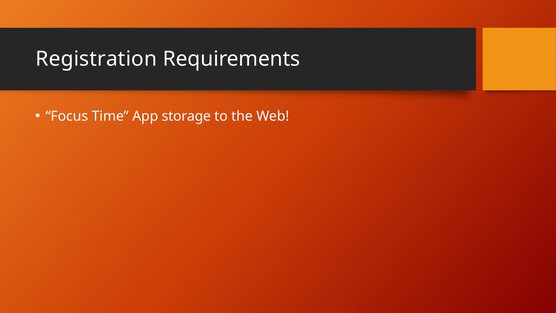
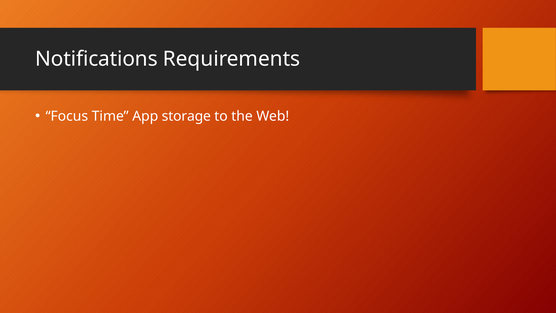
Registration: Registration -> Notifications
